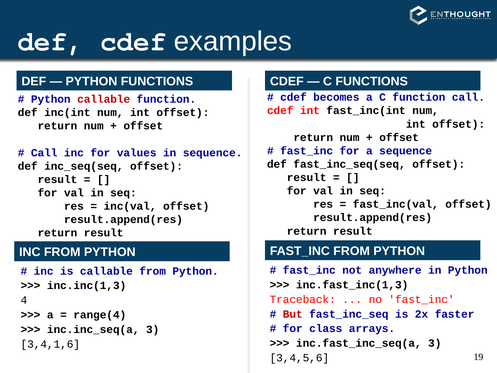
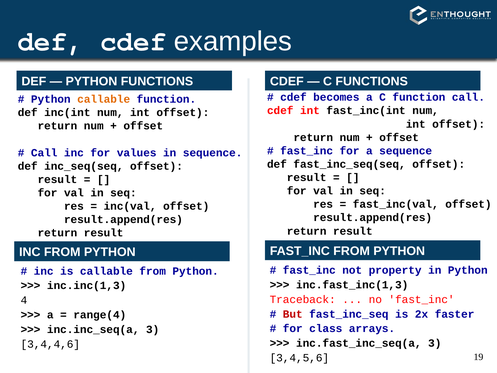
callable at (104, 99) colour: red -> orange
anywhere: anywhere -> property
3,4,1,6: 3,4,1,6 -> 3,4,4,6
